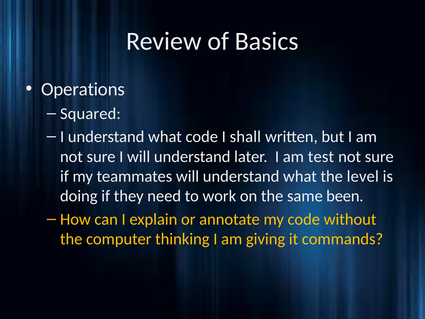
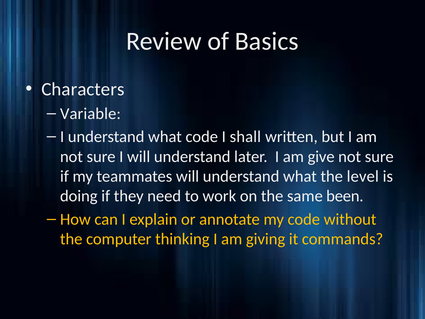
Operations: Operations -> Characters
Squared: Squared -> Variable
test: test -> give
